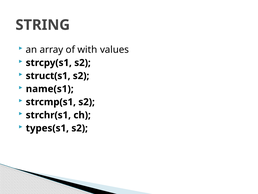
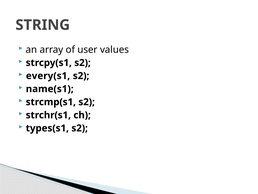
with: with -> user
struct(s1: struct(s1 -> every(s1
